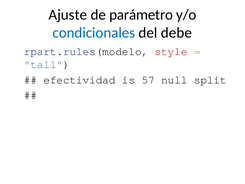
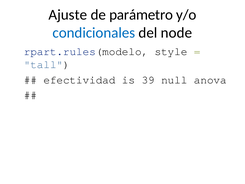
debe: debe -> node
style colour: red -> black
57: 57 -> 39
split: split -> anova
